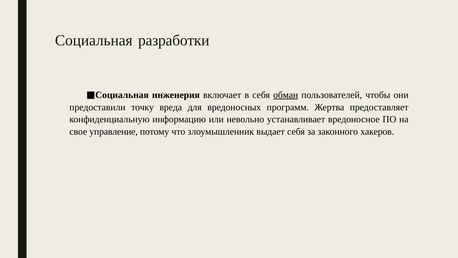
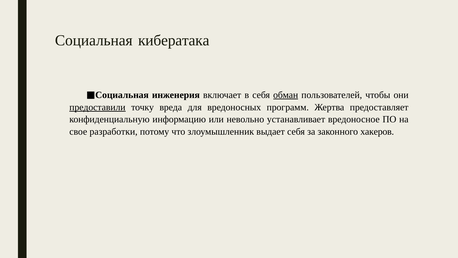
разработки: разработки -> кибератака
предоставили underline: none -> present
управление: управление -> разработки
